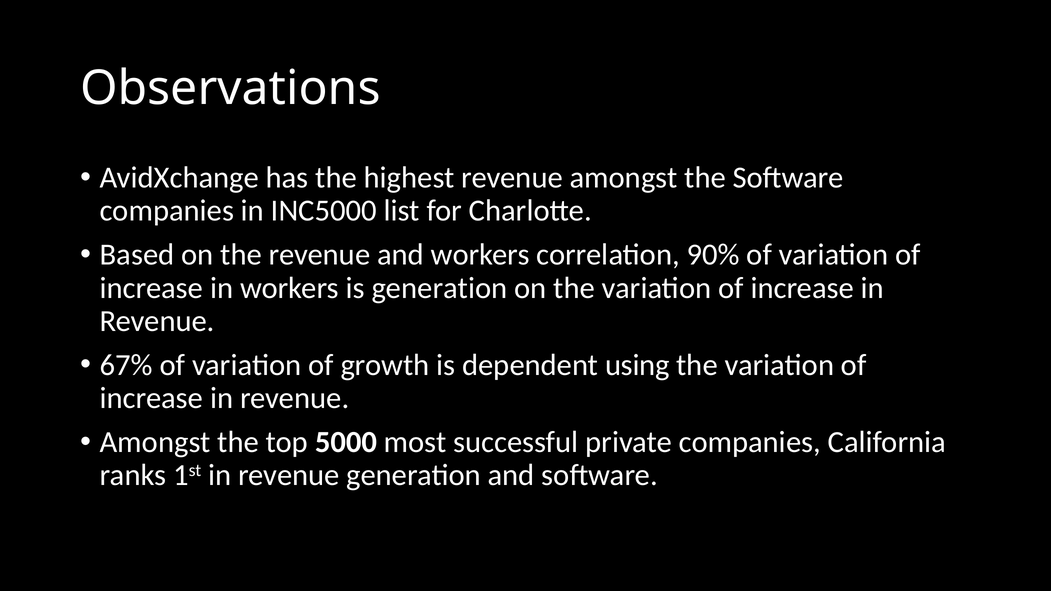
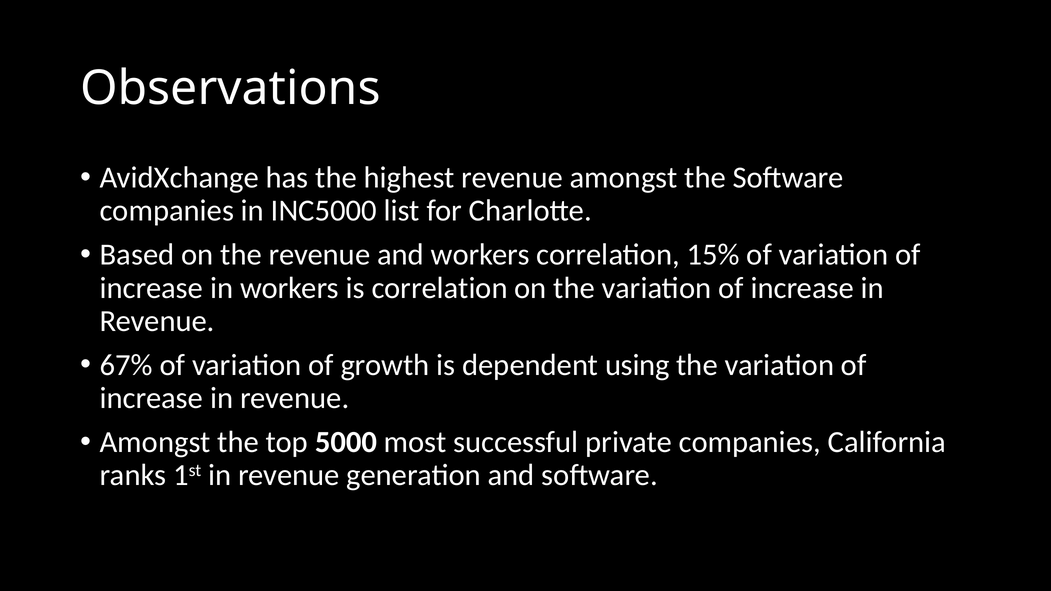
90%: 90% -> 15%
is generation: generation -> correlation
